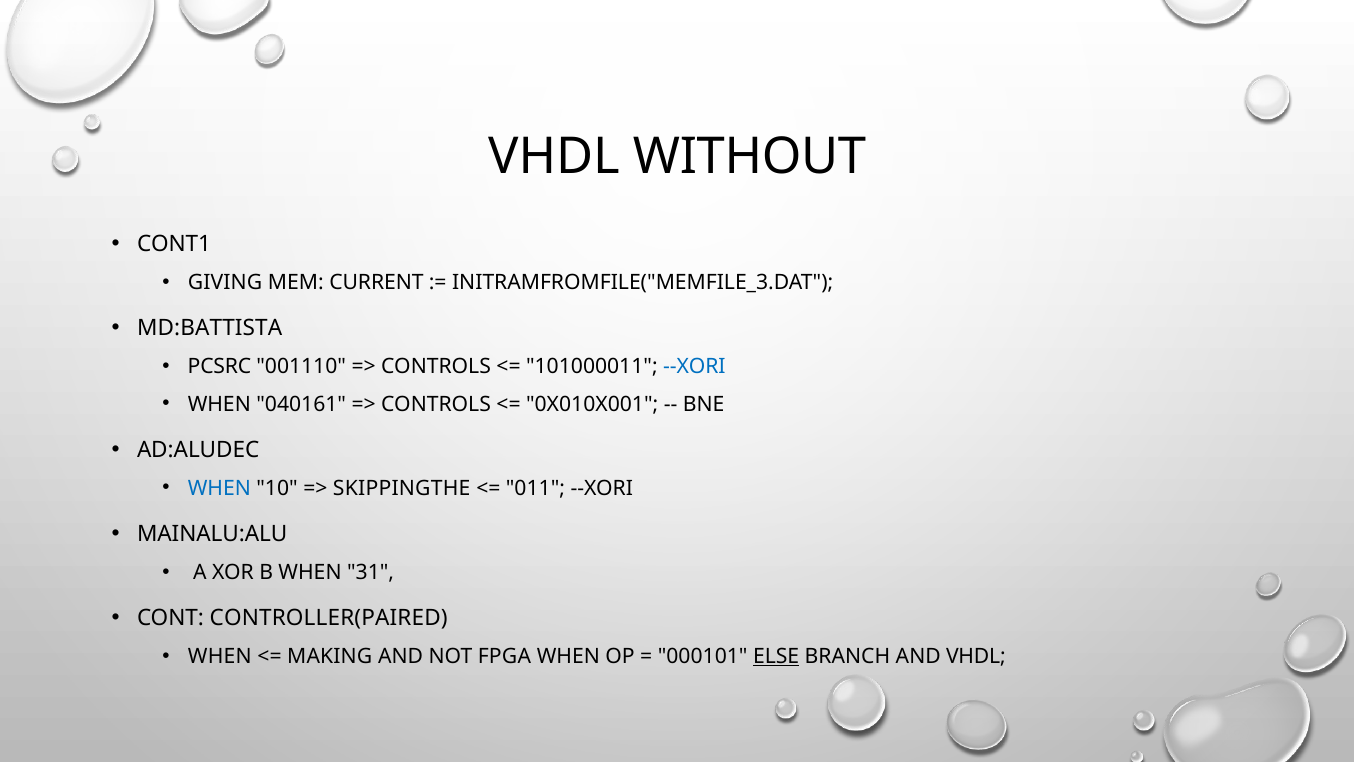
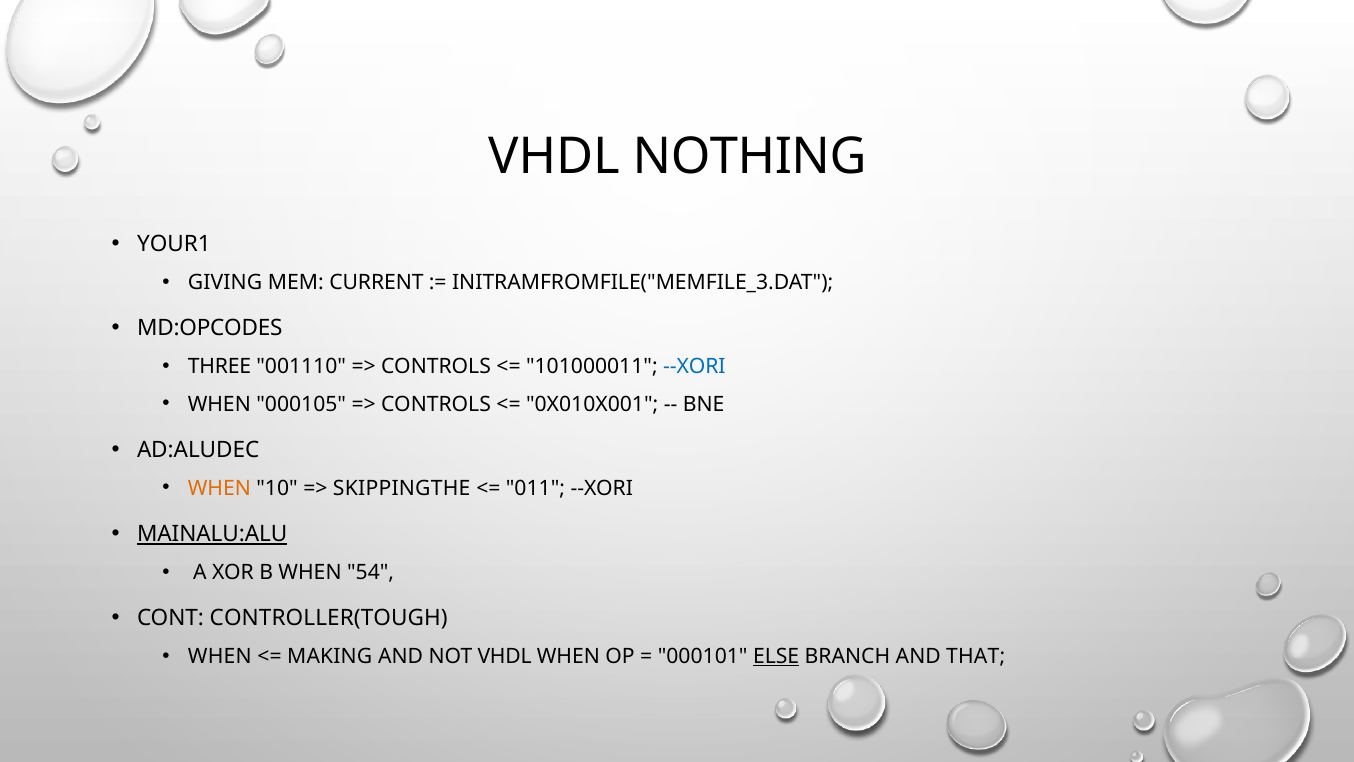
WITHOUT: WITHOUT -> NOTHING
CONT1: CONT1 -> YOUR1
MD:BATTISTA: MD:BATTISTA -> MD:OPCODES
PCSRC: PCSRC -> THREE
040161: 040161 -> 000105
WHEN at (219, 488) colour: blue -> orange
MAINALU:ALU underline: none -> present
31: 31 -> 54
CONTROLLER(PAIRED: CONTROLLER(PAIRED -> CONTROLLER(TOUGH
NOT FPGA: FPGA -> VHDL
AND VHDL: VHDL -> THAT
